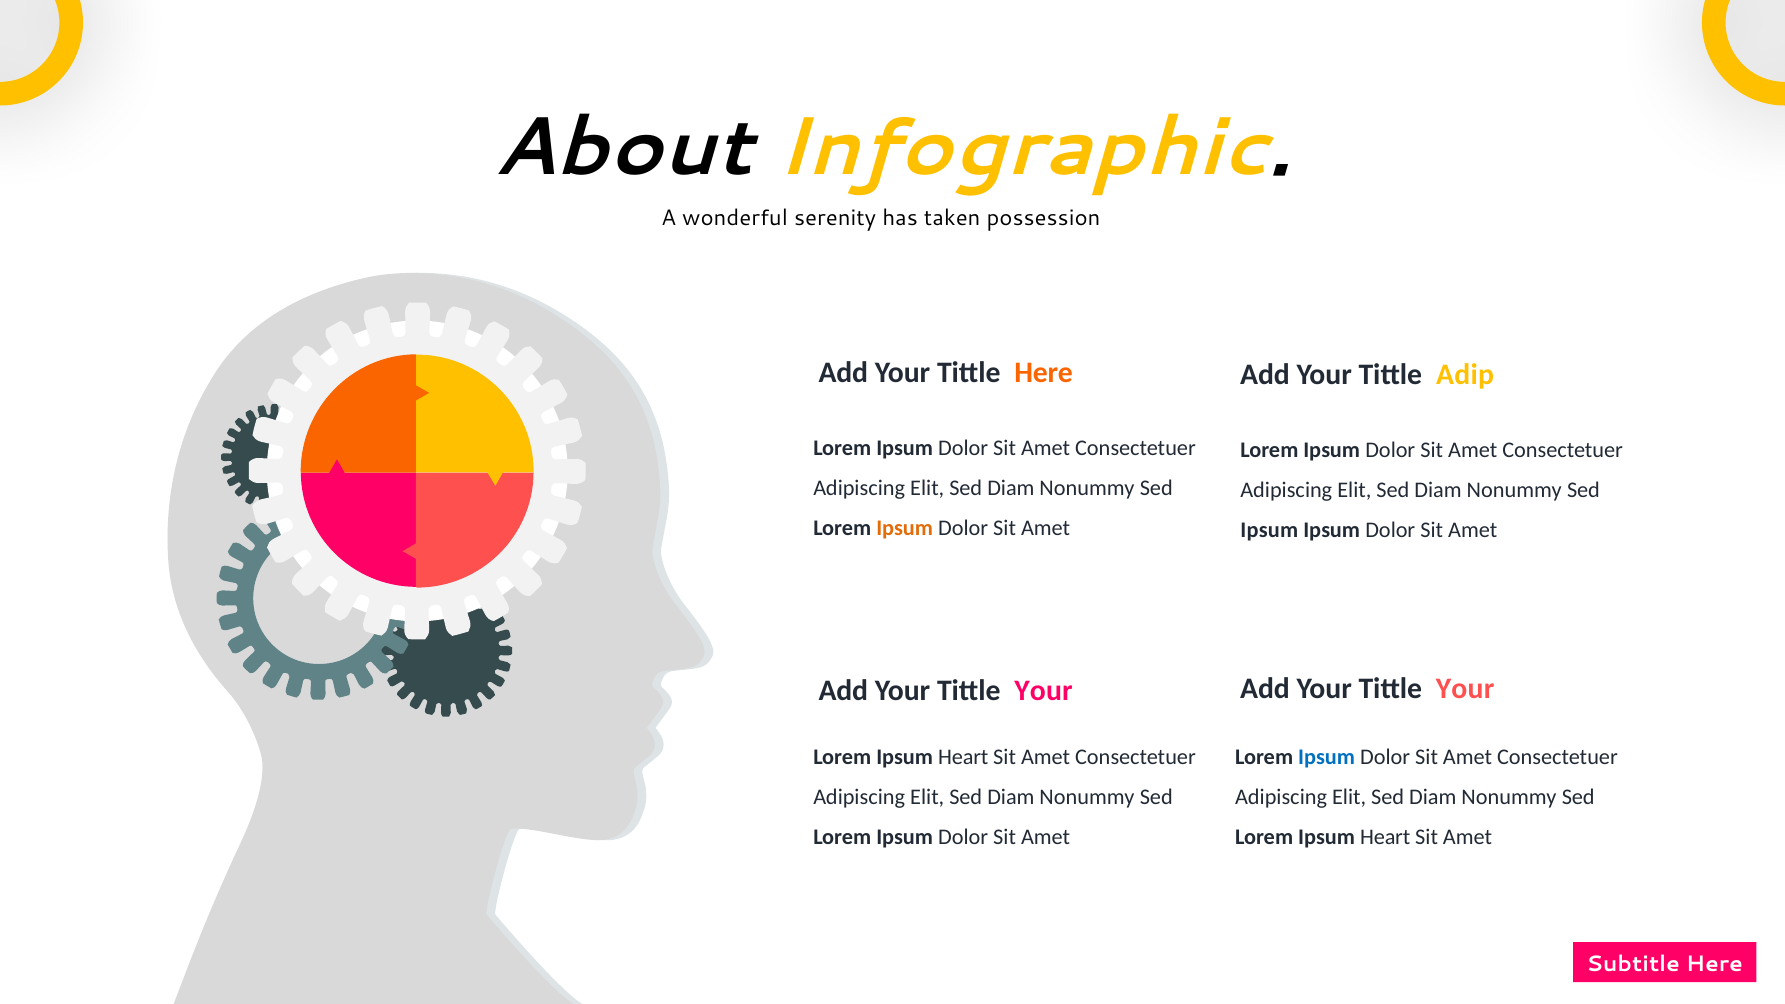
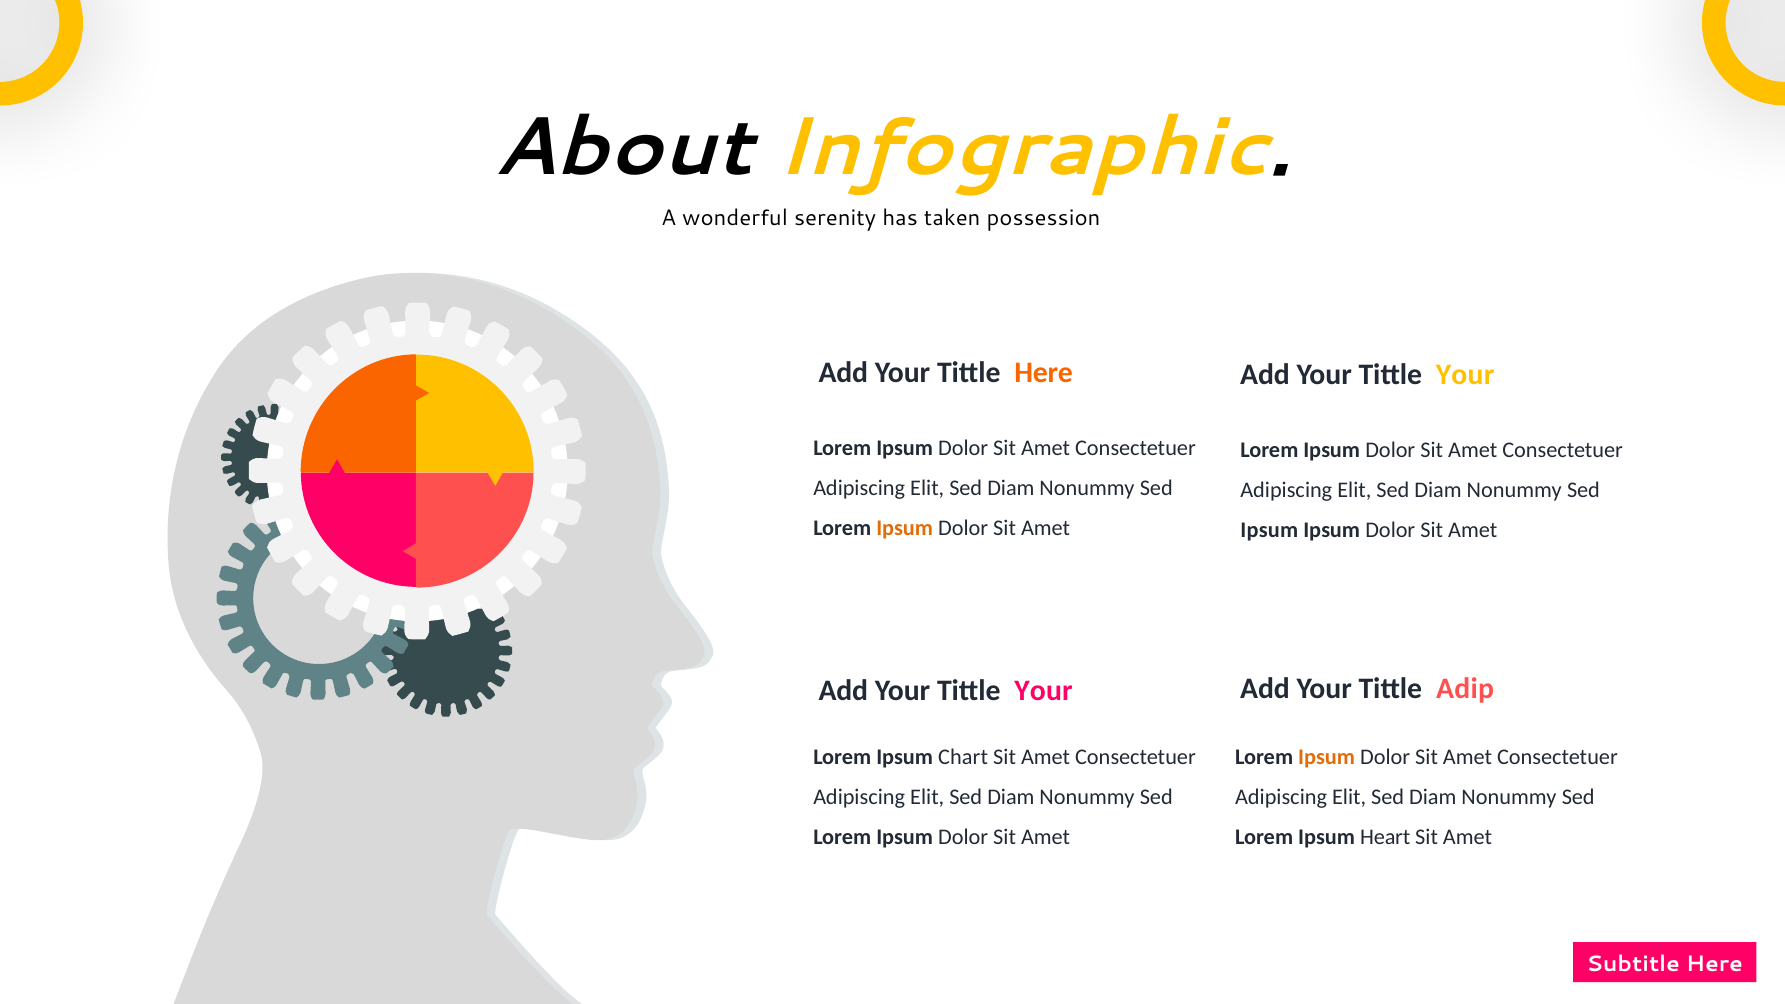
Adip at (1465, 375): Adip -> Your
Your at (1465, 688): Your -> Adip
Heart at (963, 757): Heart -> Chart
Ipsum at (1327, 757) colour: blue -> orange
